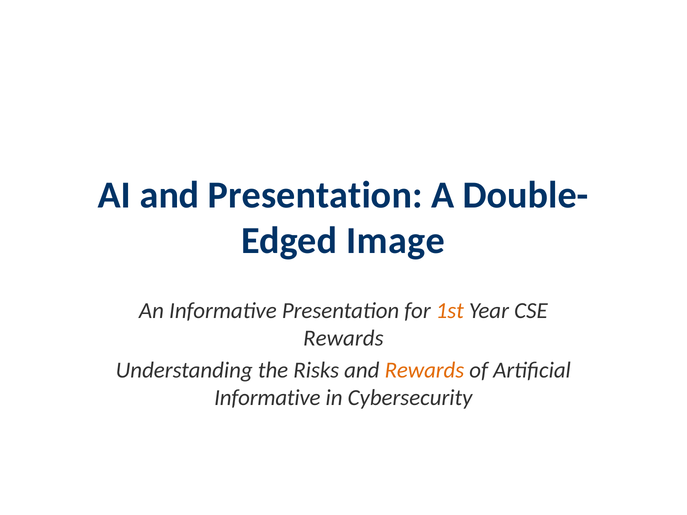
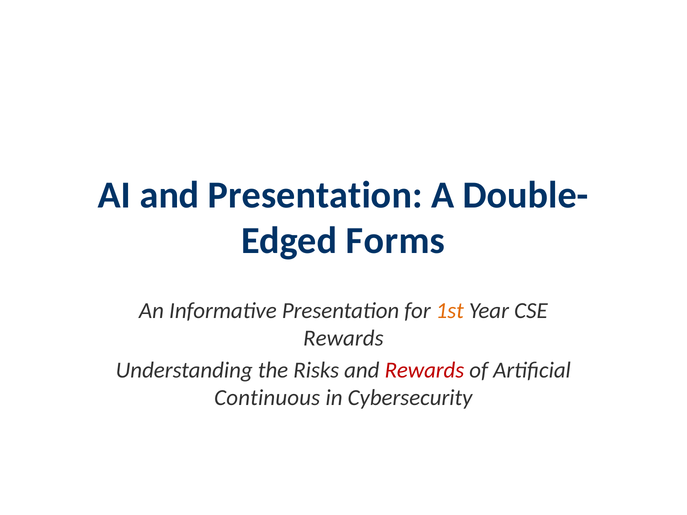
Image: Image -> Forms
Rewards at (424, 370) colour: orange -> red
Informative at (267, 398): Informative -> Continuous
